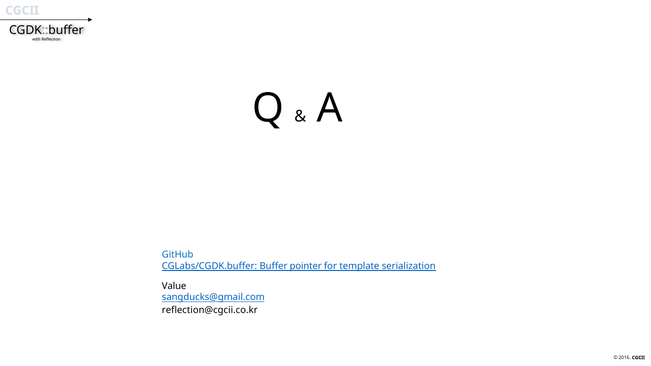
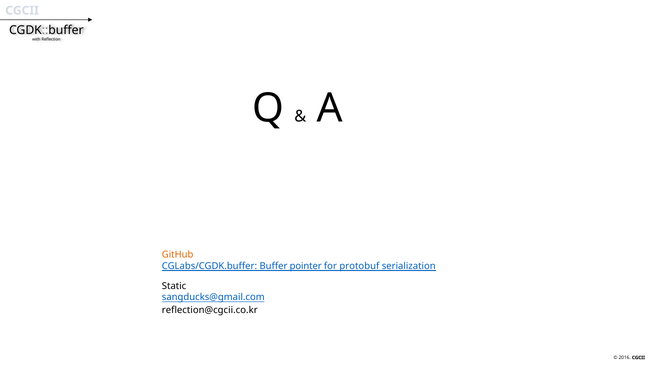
GitHub colour: blue -> orange
template: template -> protobuf
Value: Value -> Static
